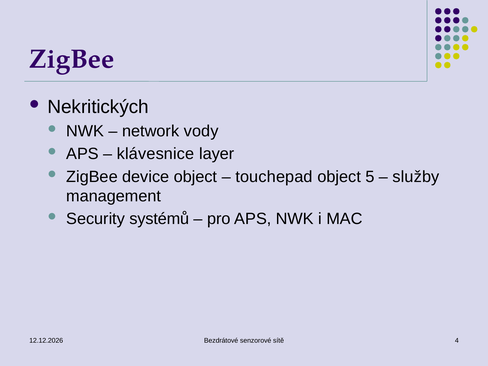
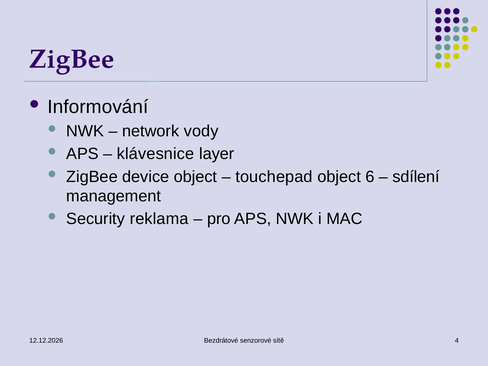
Nekritických: Nekritických -> Informování
5: 5 -> 6
služby: služby -> sdílení
systémů: systémů -> reklama
